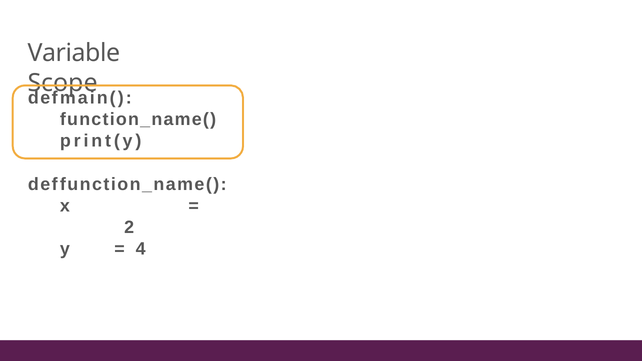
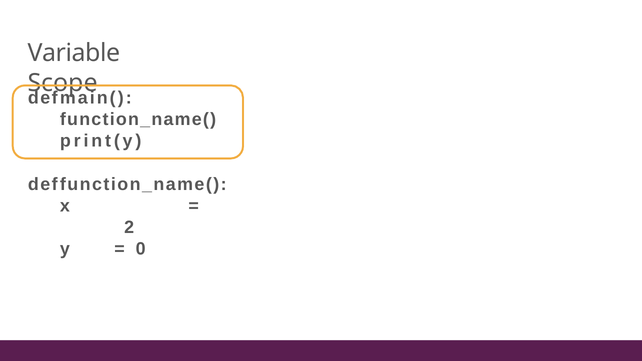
4: 4 -> 0
